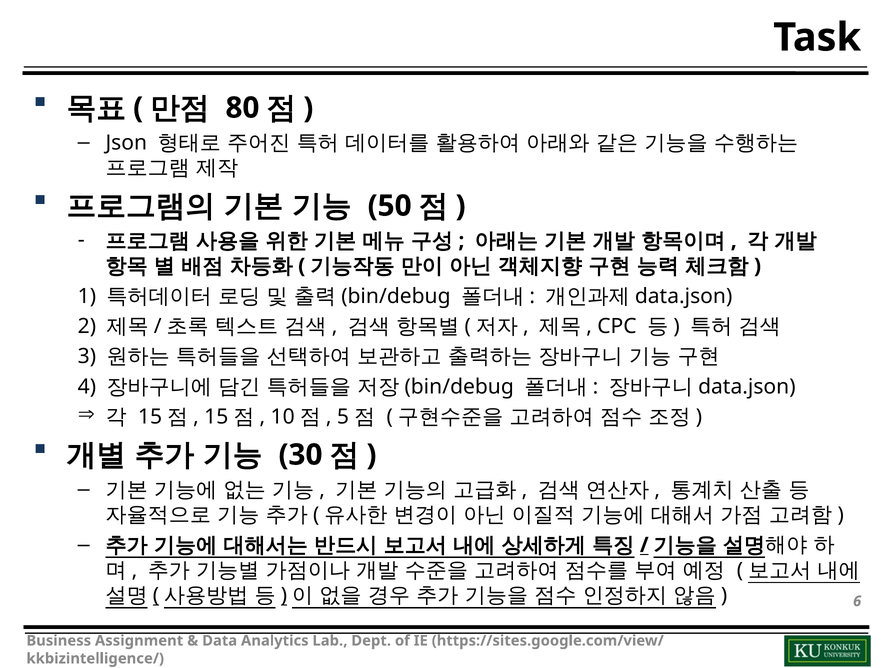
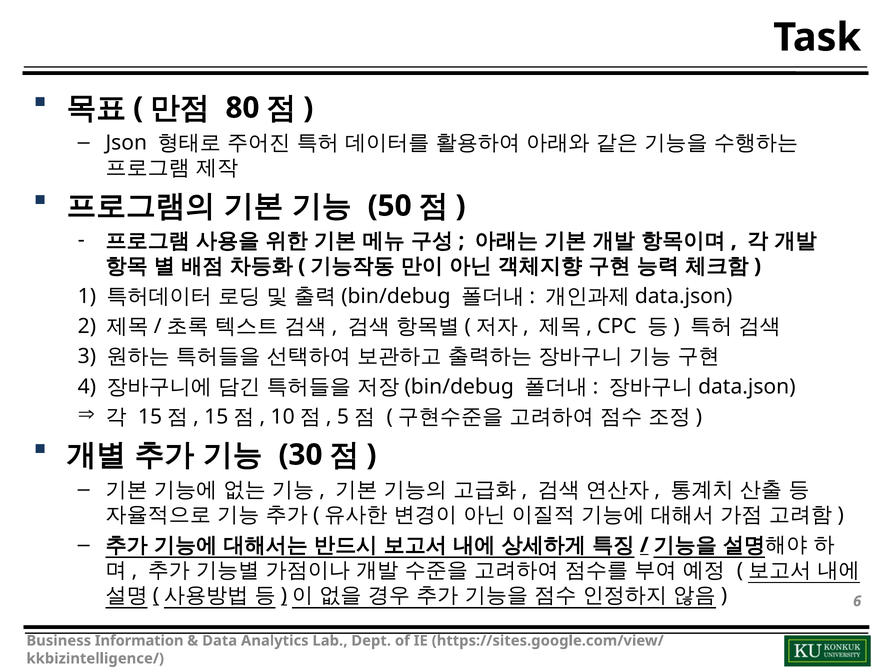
Assignment: Assignment -> Information
